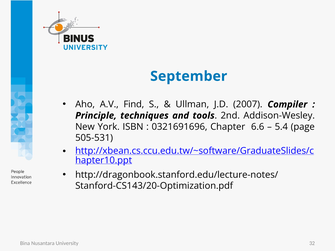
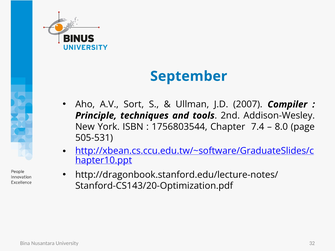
Find: Find -> Sort
0321691696: 0321691696 -> 1756803544
6.6: 6.6 -> 7.4
5.4: 5.4 -> 8.0
